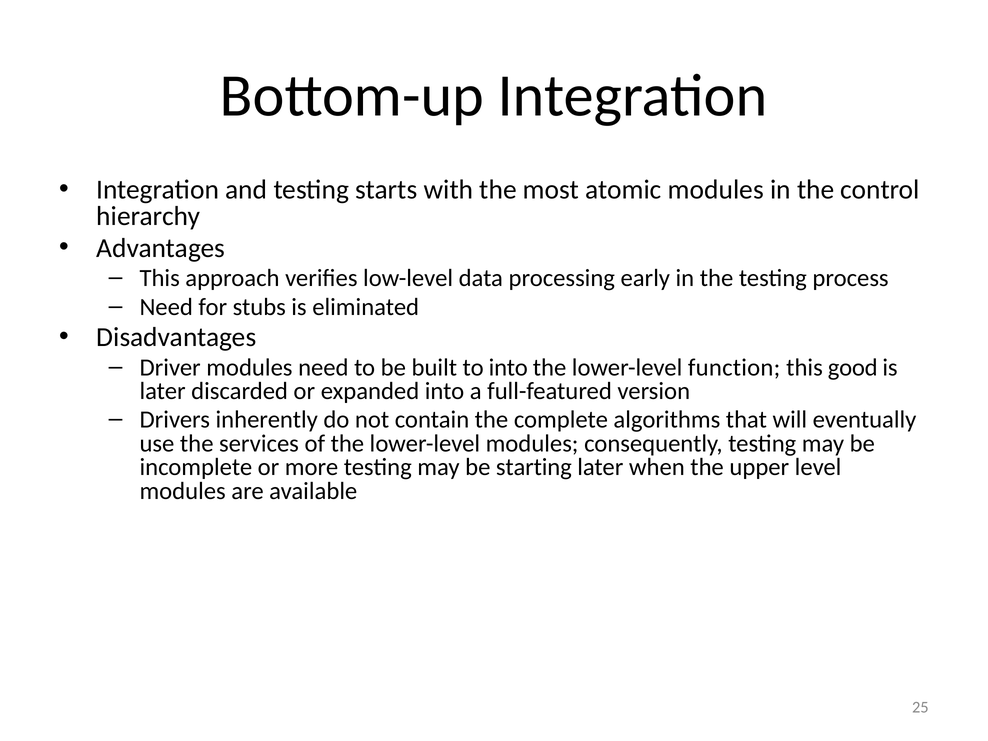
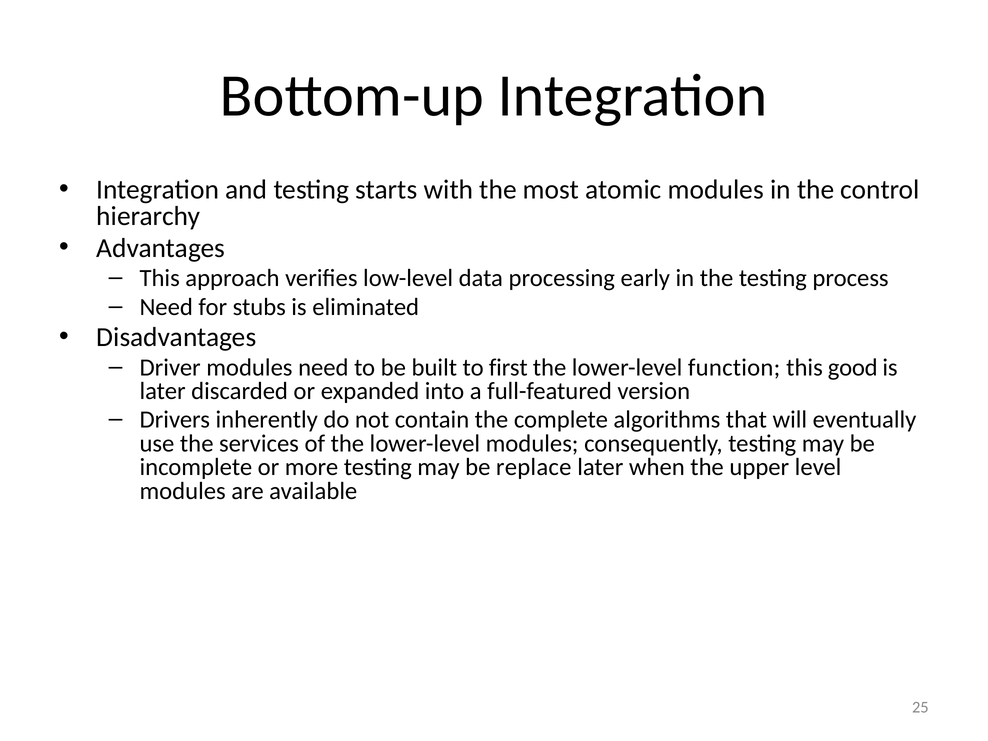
to into: into -> first
starting: starting -> replace
